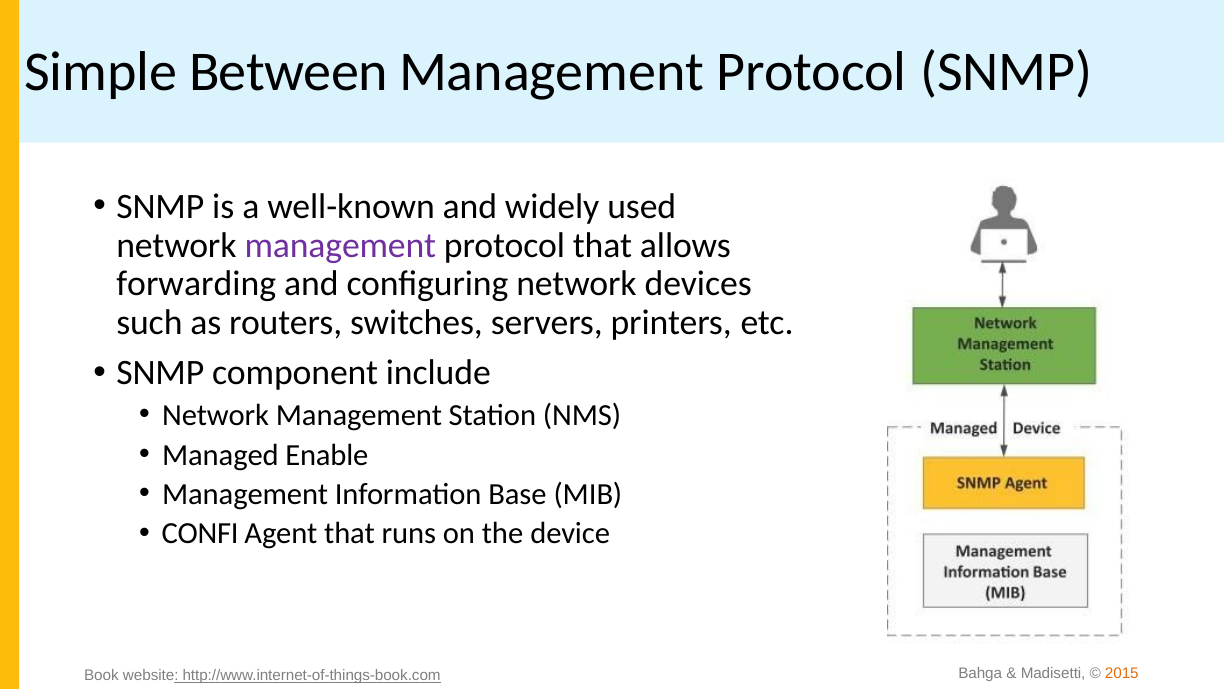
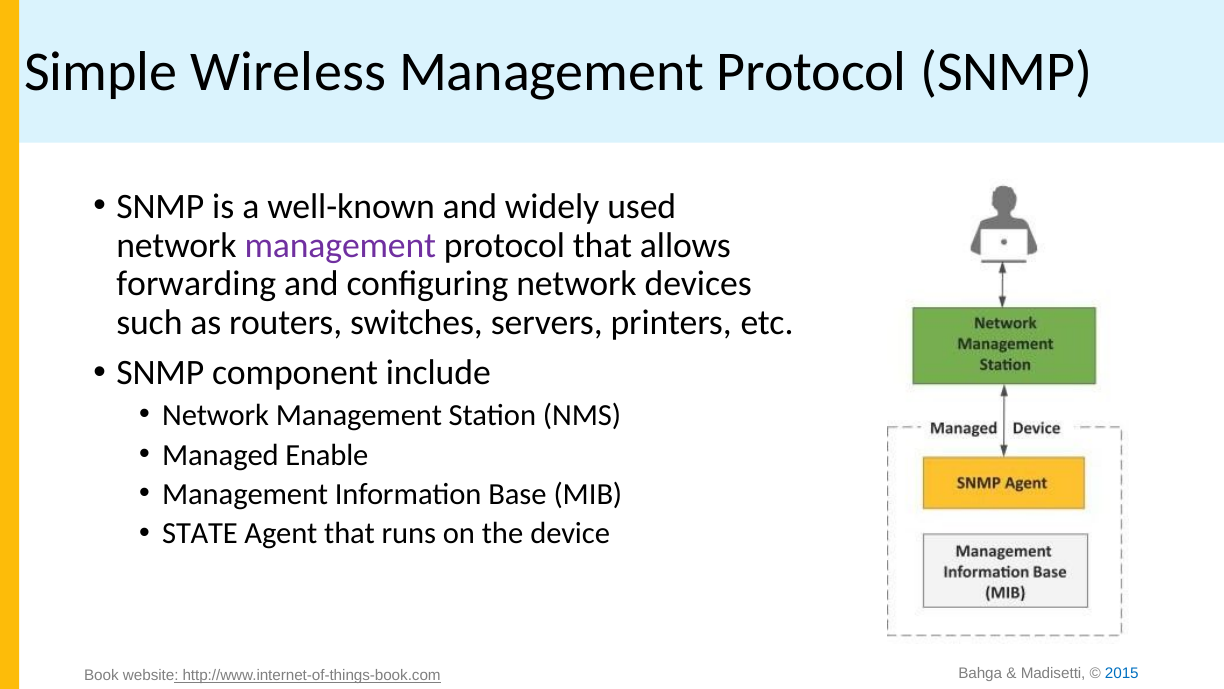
Between: Between -> Wireless
CONFI: CONFI -> STATE
2015 colour: orange -> blue
